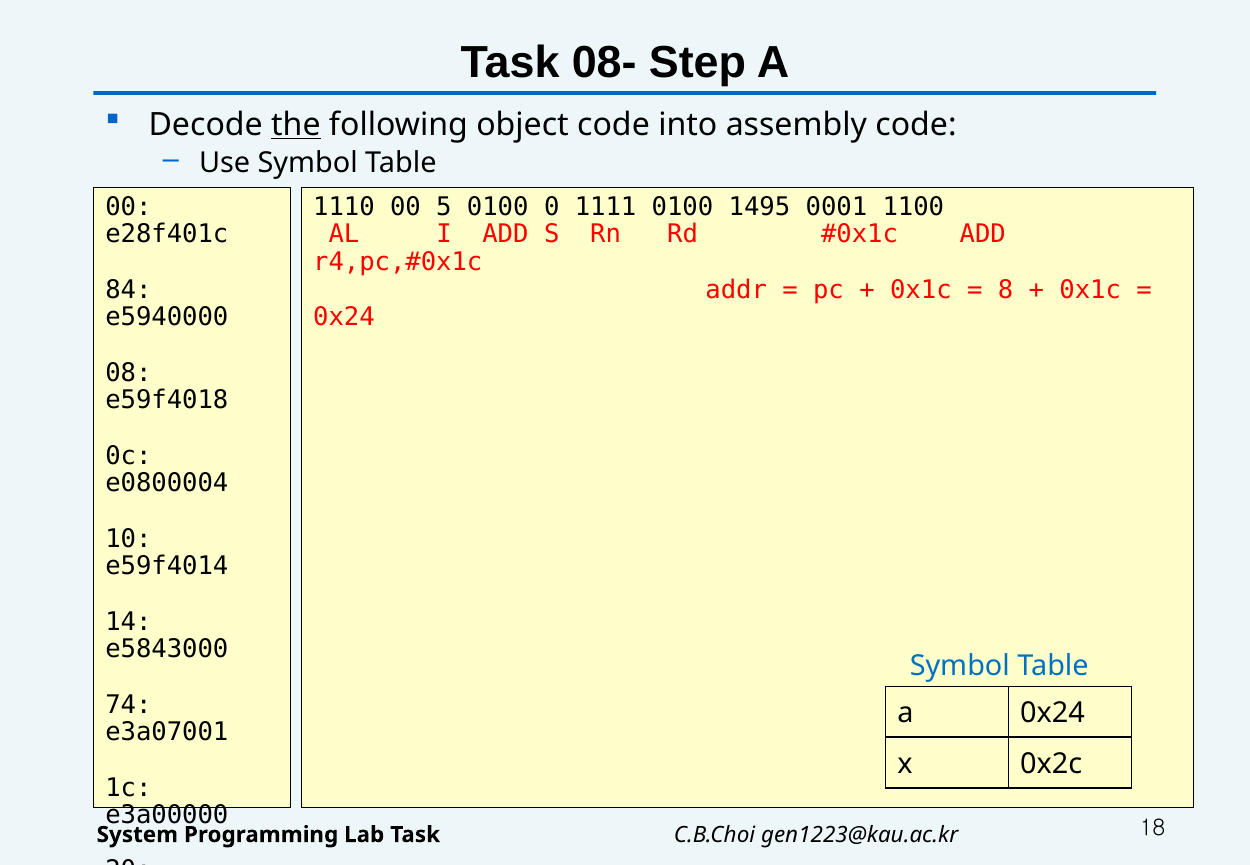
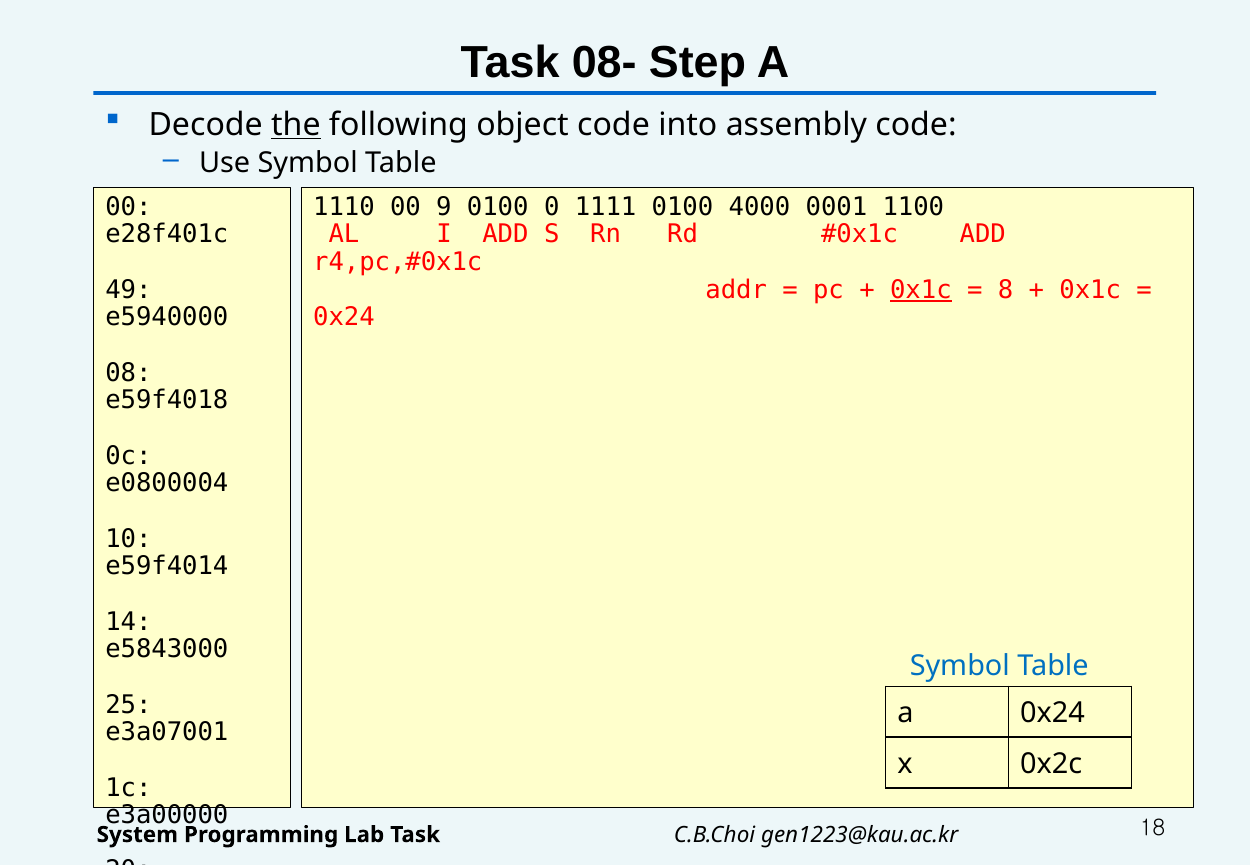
5: 5 -> 9
1495: 1495 -> 4000
84: 84 -> 49
0x1c at (921, 290) underline: none -> present
74: 74 -> 25
